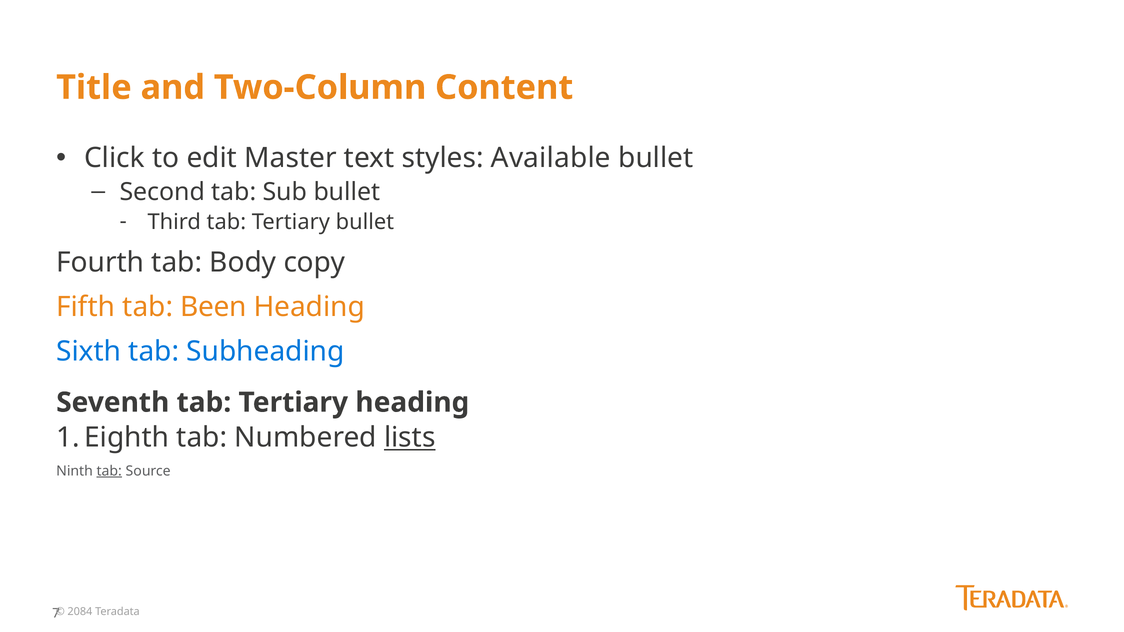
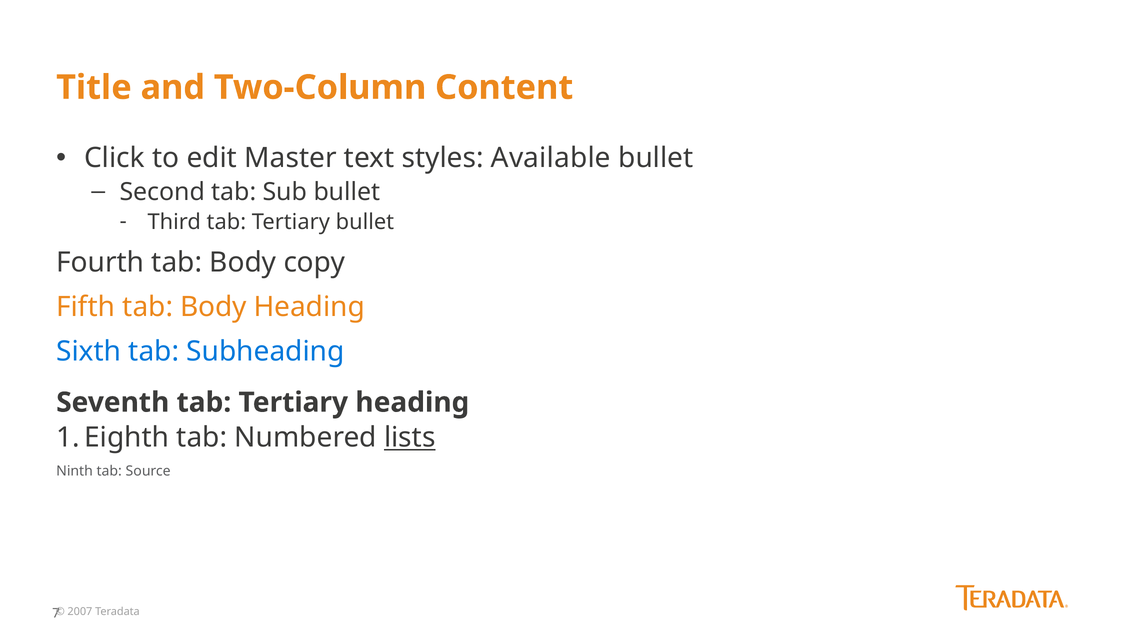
Been at (213, 307): Been -> Body
tab at (109, 471) underline: present -> none
2084: 2084 -> 2007
